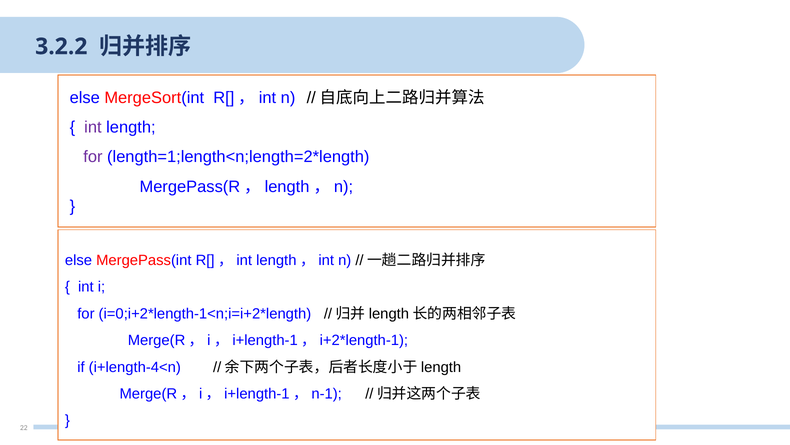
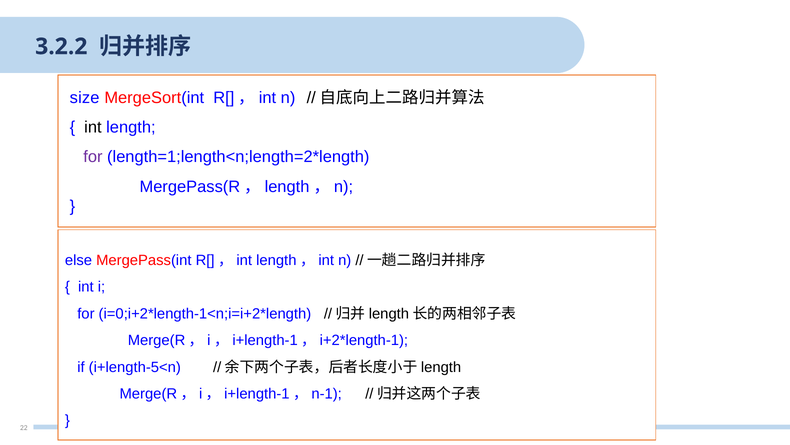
else at (85, 98): else -> size
int at (93, 127) colour: purple -> black
i+length-4<n: i+length-4<n -> i+length-5<n
